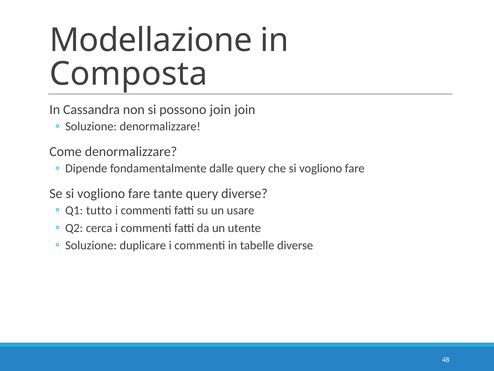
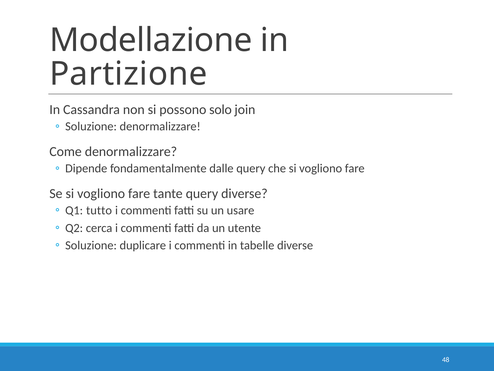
Composta: Composta -> Partizione
possono join: join -> solo
